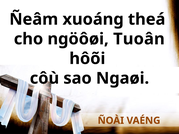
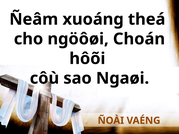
Tuoân: Tuoân -> Choán
